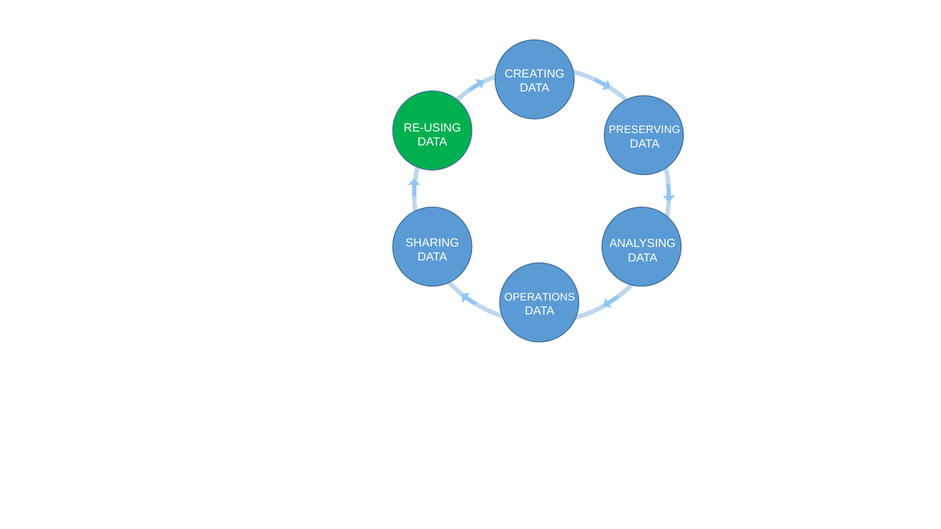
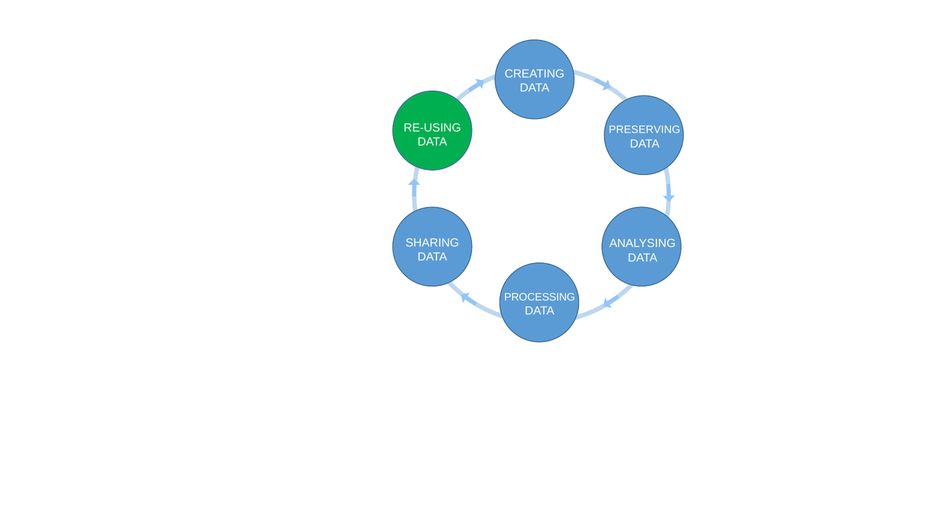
OPERATIONS: OPERATIONS -> PROCESSING
